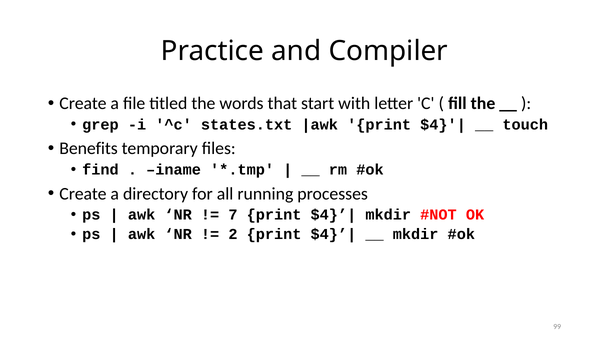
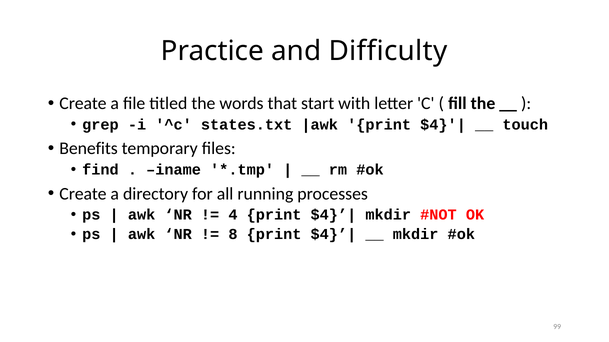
Compiler: Compiler -> Difficulty
7: 7 -> 4
2: 2 -> 8
